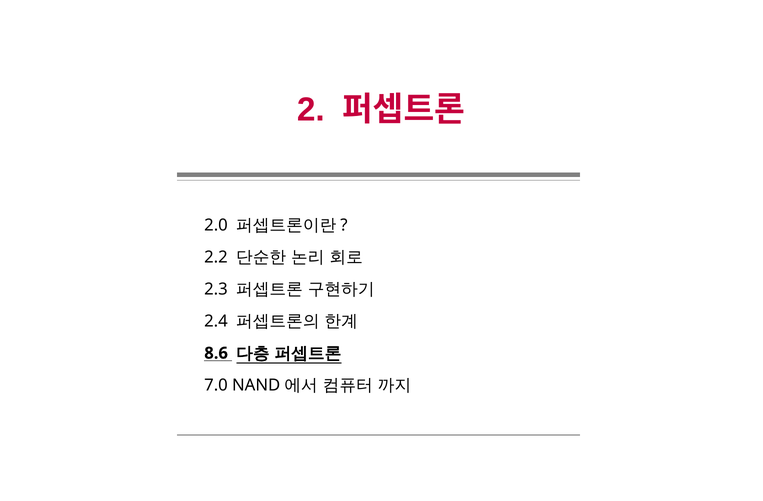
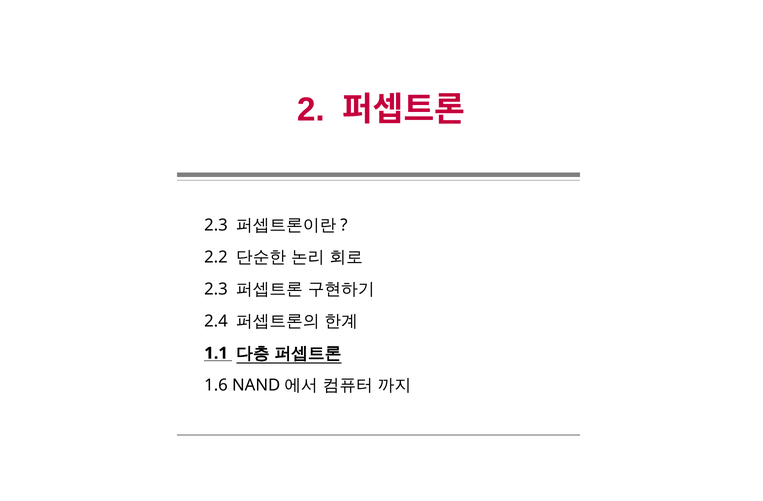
2.0 at (216, 226): 2.0 -> 2.3
8.6: 8.6 -> 1.1
7.0: 7.0 -> 1.6
